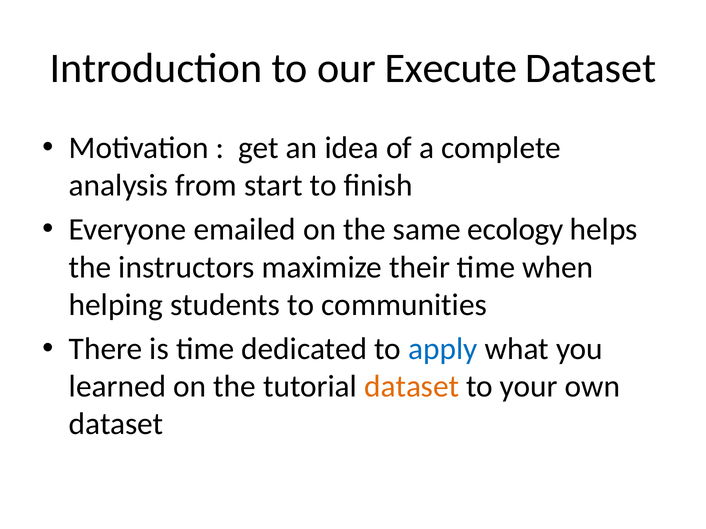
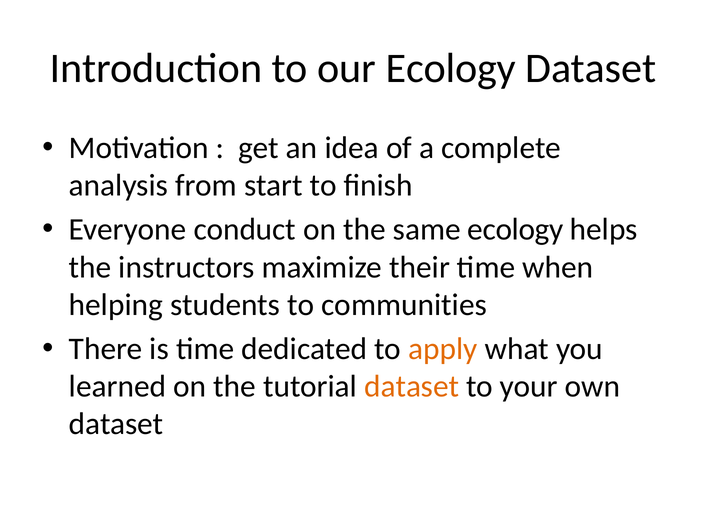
our Execute: Execute -> Ecology
emailed: emailed -> conduct
apply colour: blue -> orange
